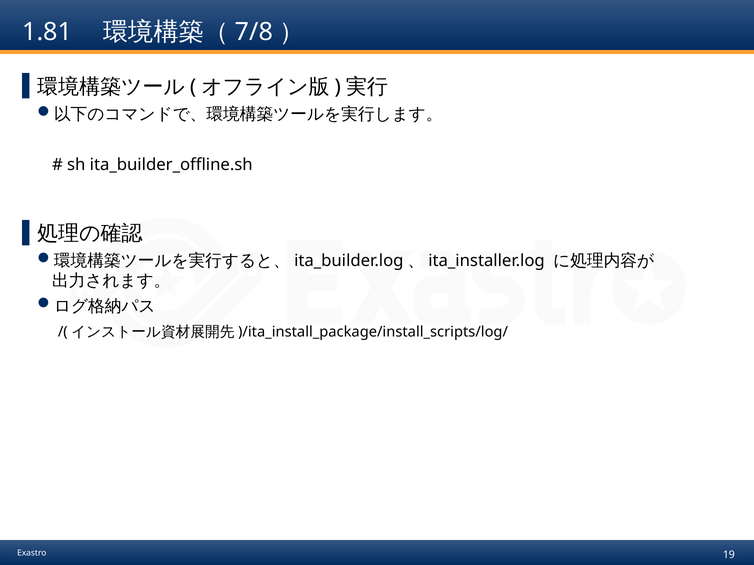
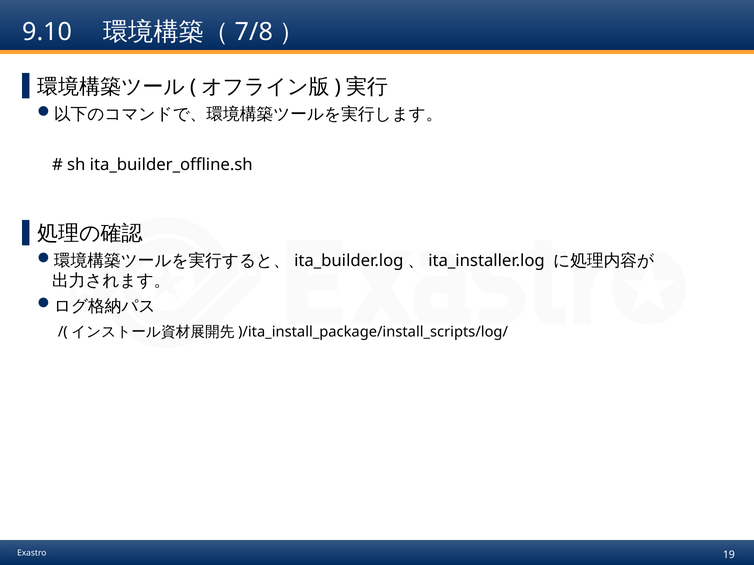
1.81: 1.81 -> 9.10
